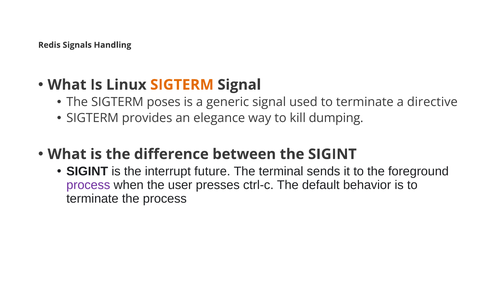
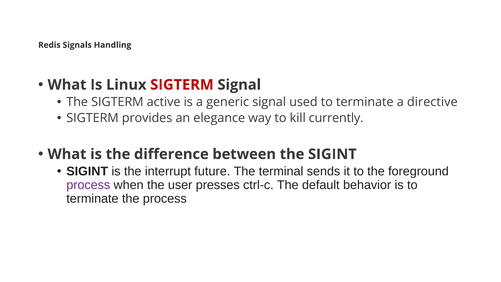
SIGTERM at (182, 85) colour: orange -> red
poses: poses -> active
dumping: dumping -> currently
